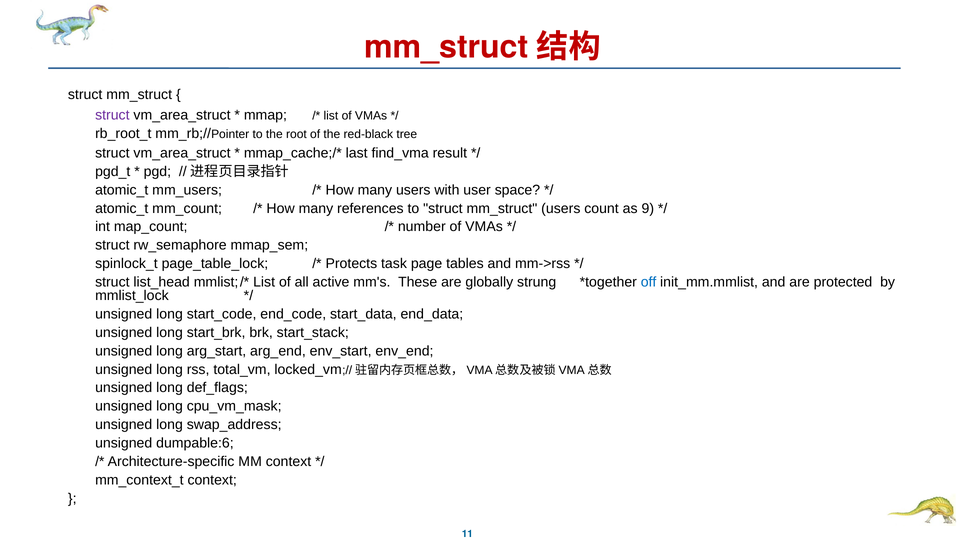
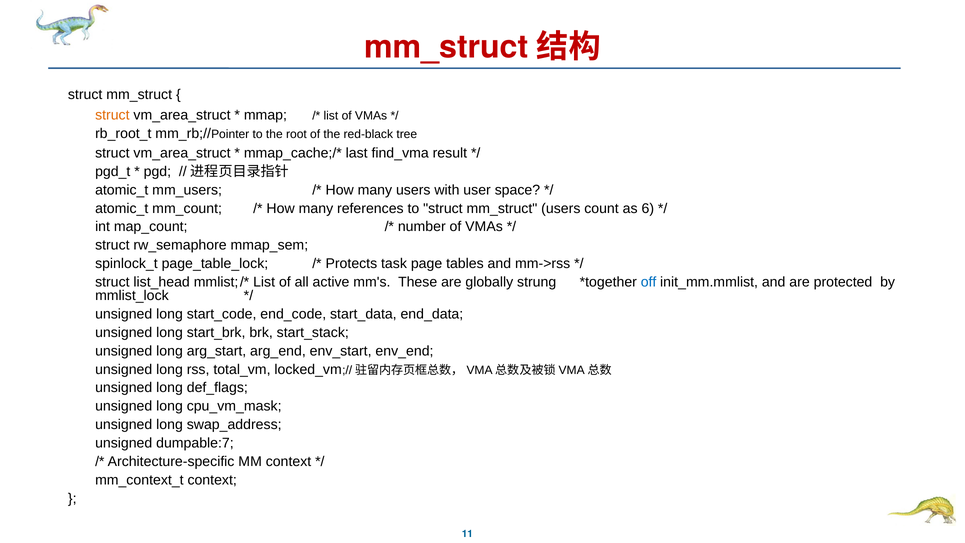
struct at (112, 115) colour: purple -> orange
9: 9 -> 6
dumpable:6: dumpable:6 -> dumpable:7
